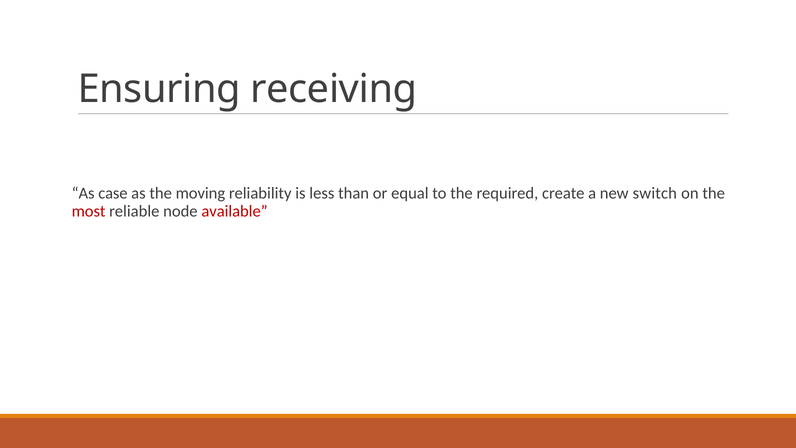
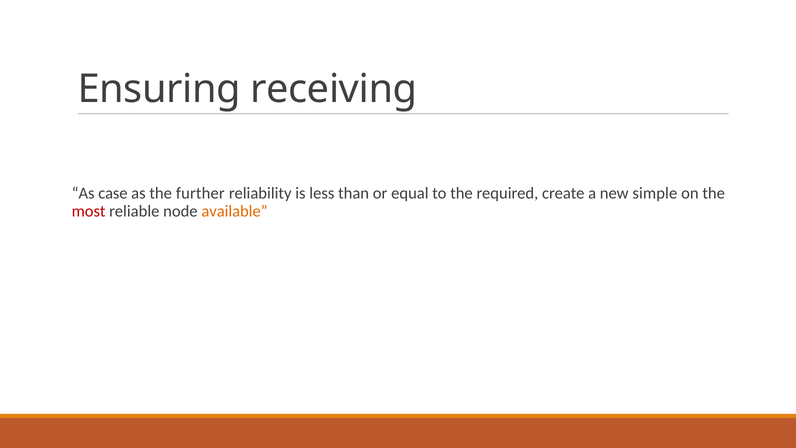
moving: moving -> further
switch: switch -> simple
available colour: red -> orange
